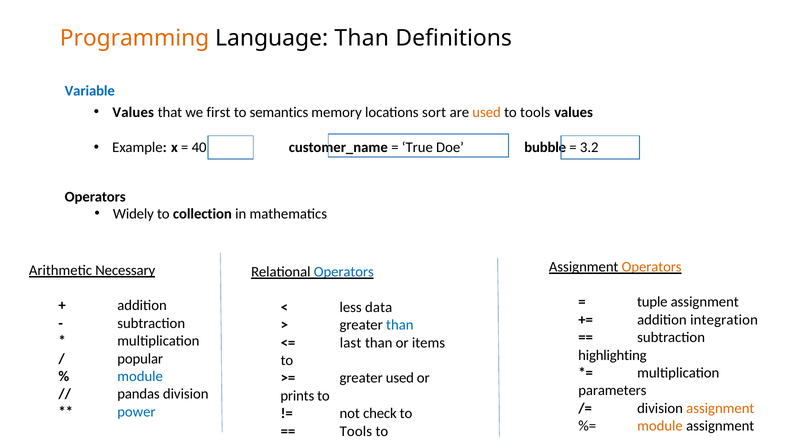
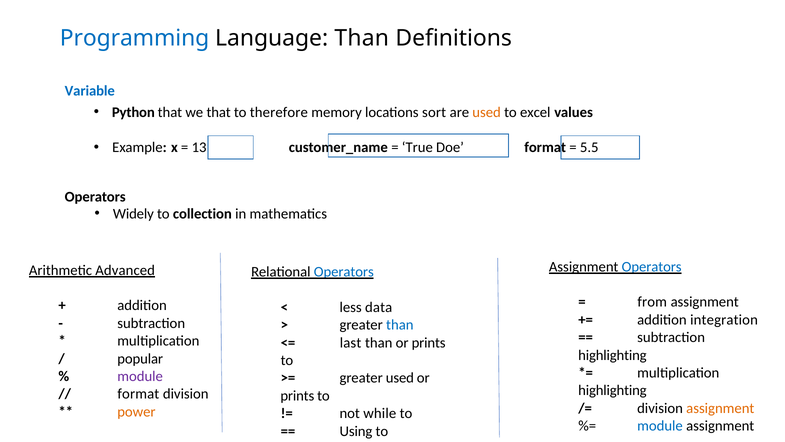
Programming colour: orange -> blue
Values at (133, 112): Values -> Python
we first: first -> that
semantics: semantics -> therefore
to tools: tools -> excel
40: 40 -> 13
Doe bubble: bubble -> format
3.2: 3.2 -> 5.5
Operators at (652, 266) colour: orange -> blue
Necessary: Necessary -> Advanced
tuple: tuple -> from
than or items: items -> prints
module at (140, 376) colour: blue -> purple
parameters at (612, 390): parameters -> highlighting
pandas at (139, 394): pandas -> format
power colour: blue -> orange
check: check -> while
module at (660, 425) colour: orange -> blue
Tools at (356, 431): Tools -> Using
